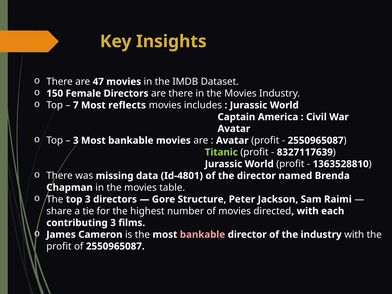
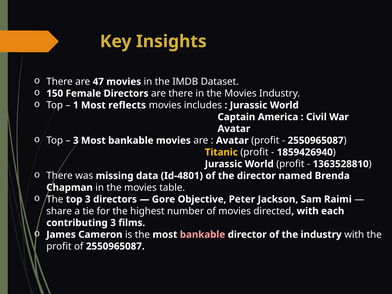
7: 7 -> 1
Titanic colour: light green -> yellow
8327117639: 8327117639 -> 1859426940
Structure: Structure -> Objective
